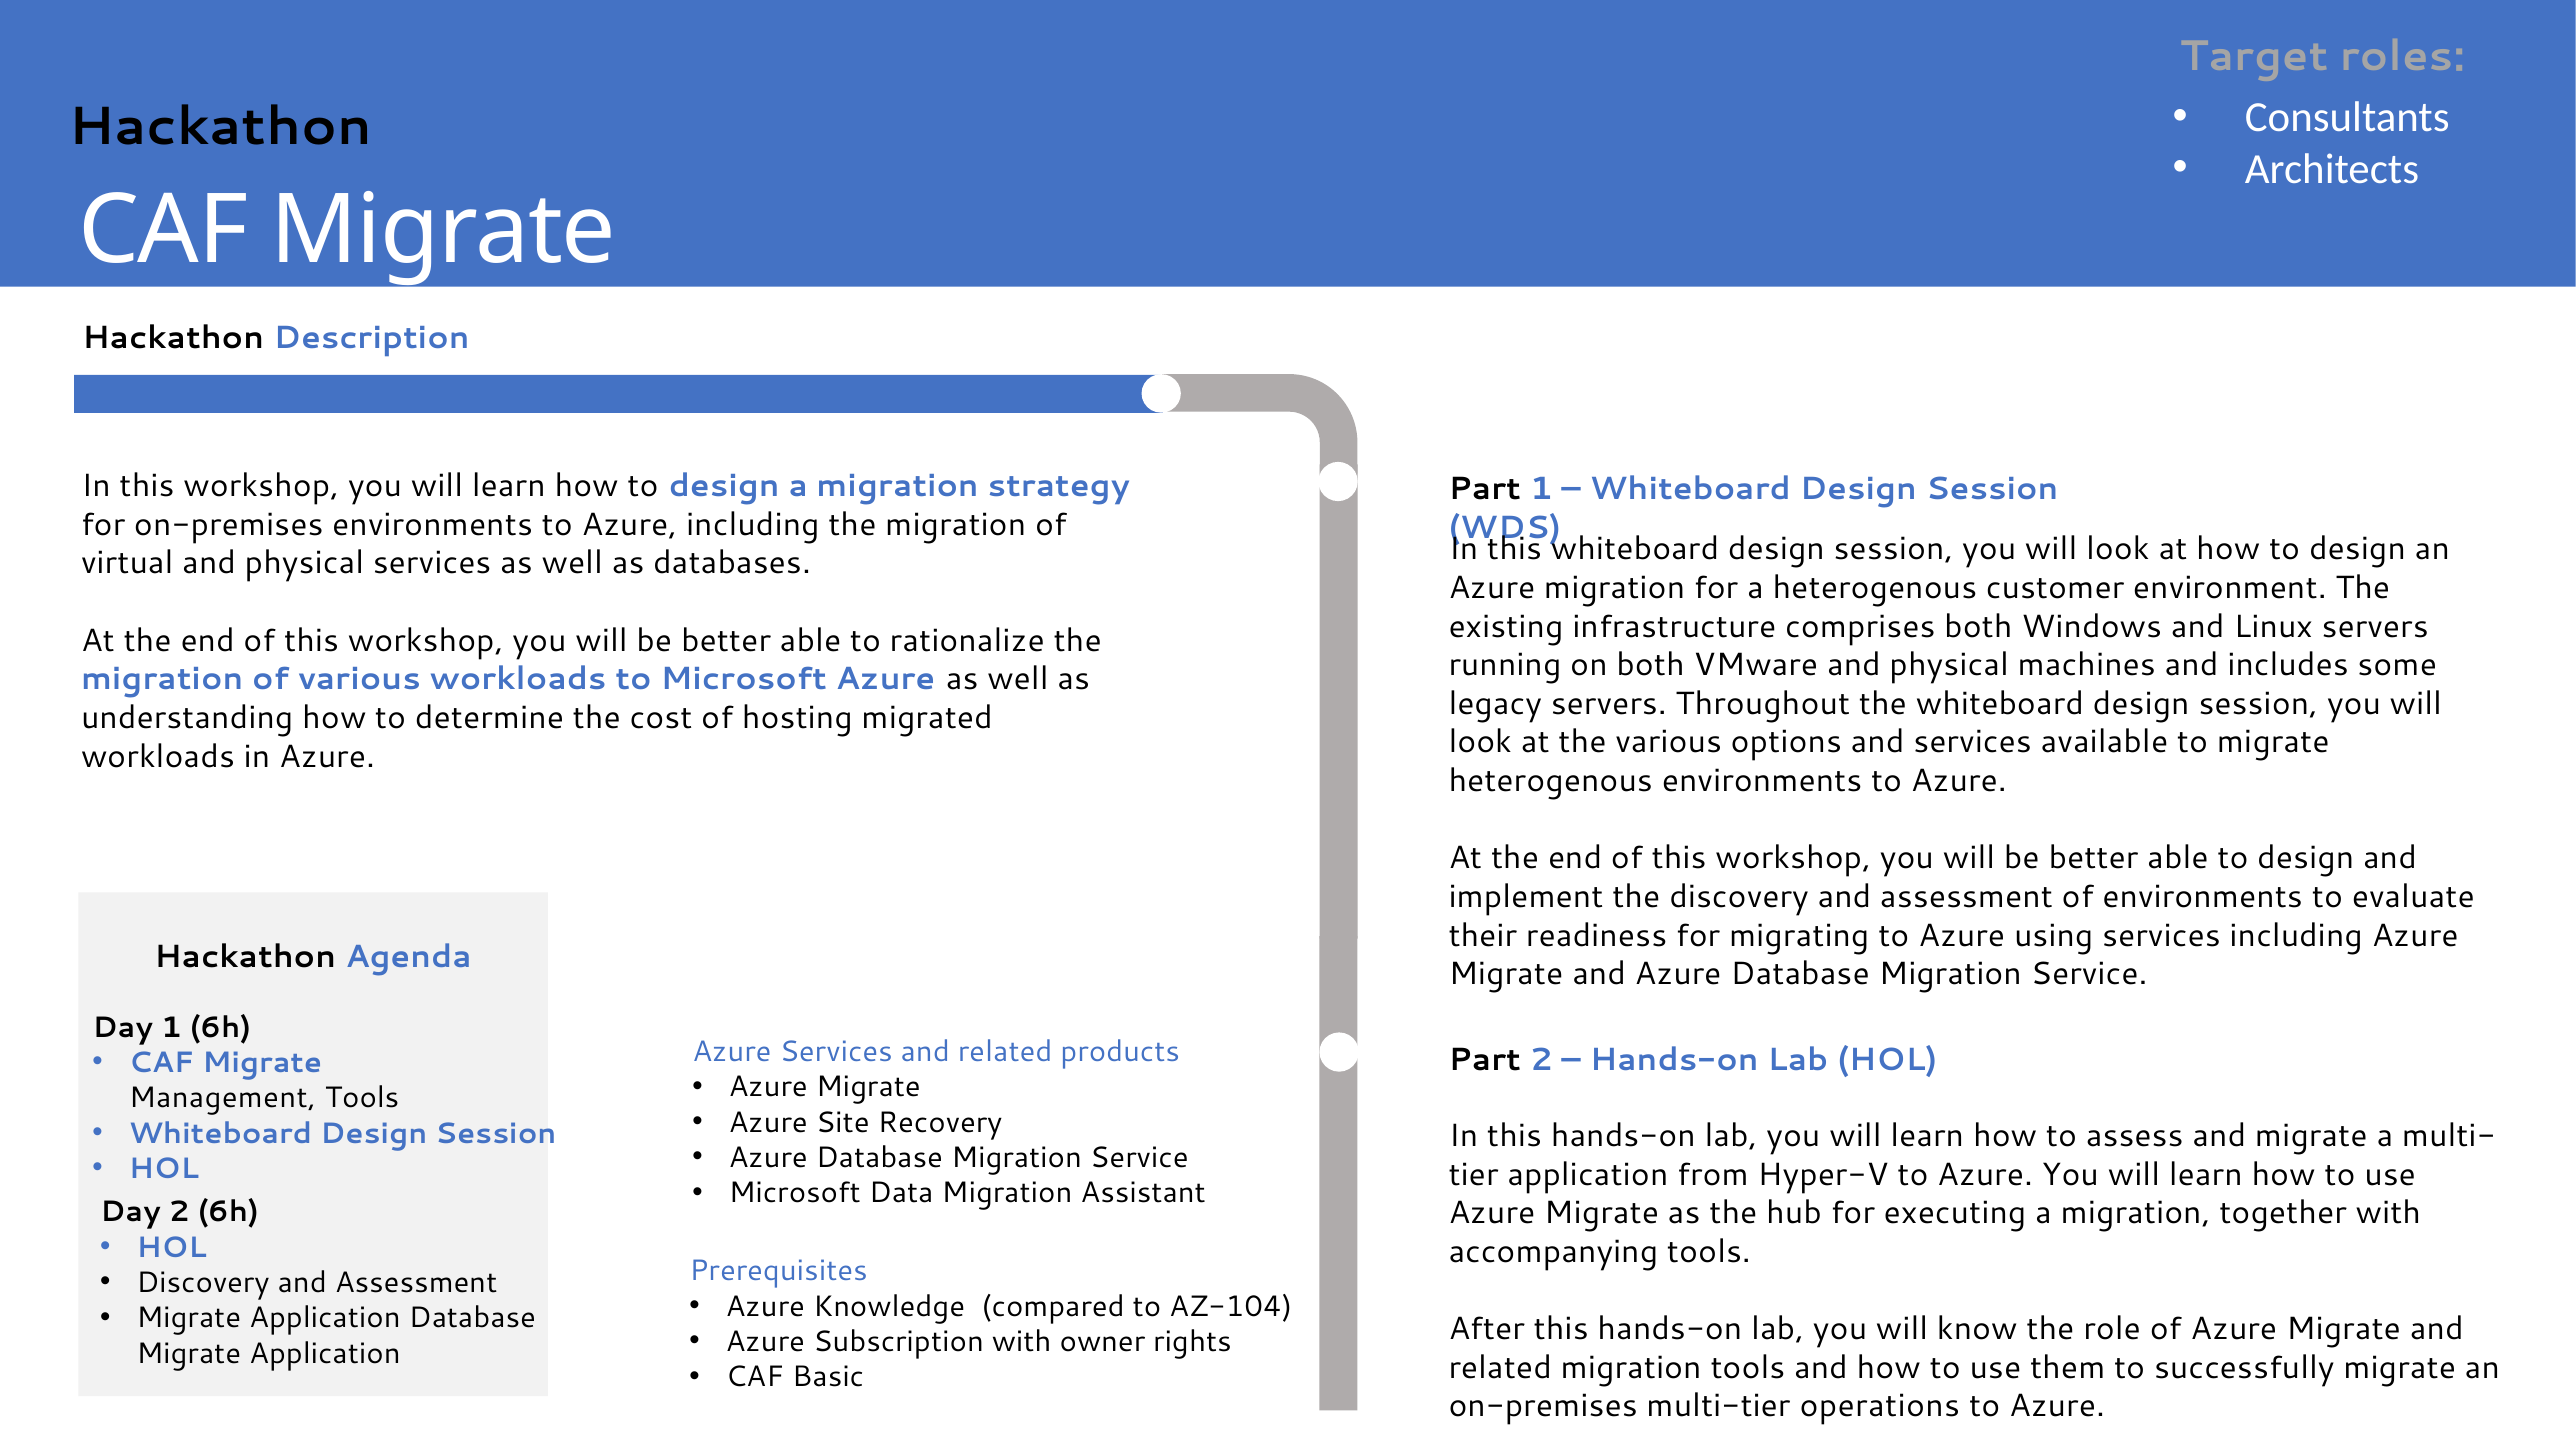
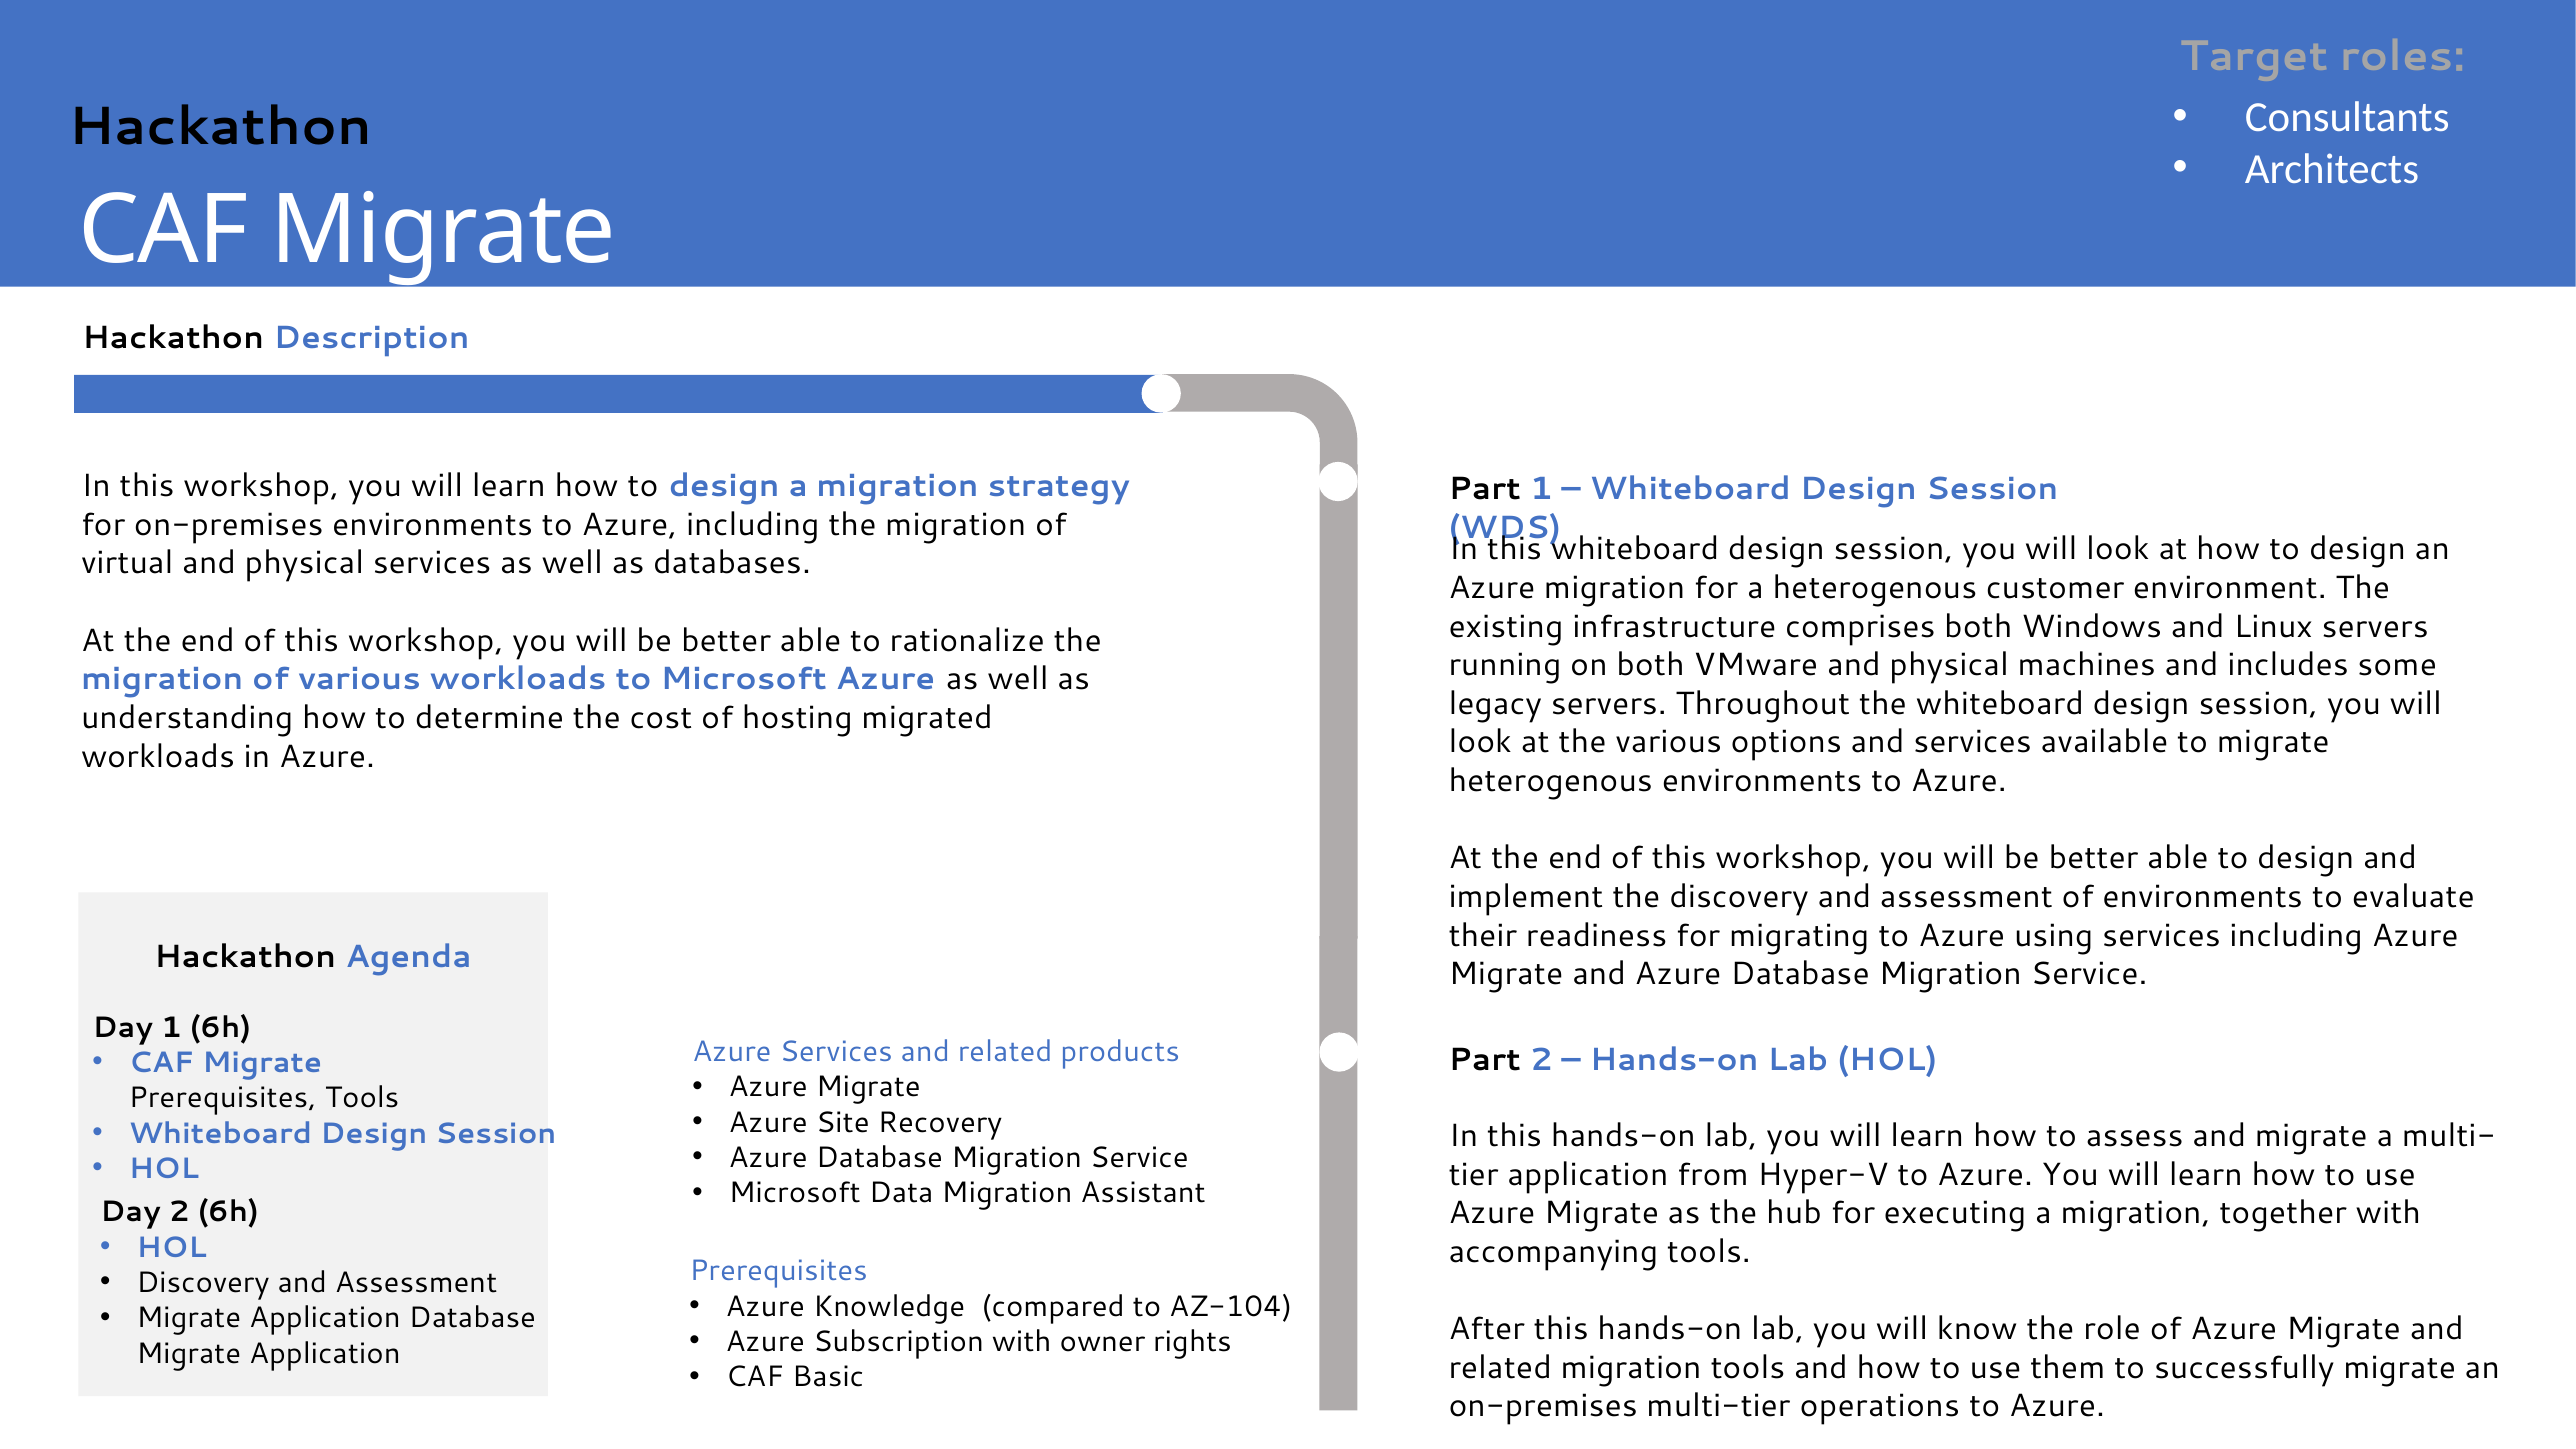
Management at (222, 1098): Management -> Prerequisites
